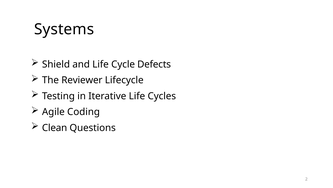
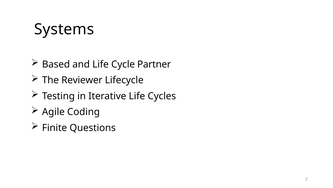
Shield: Shield -> Based
Defects: Defects -> Partner
Clean: Clean -> Finite
